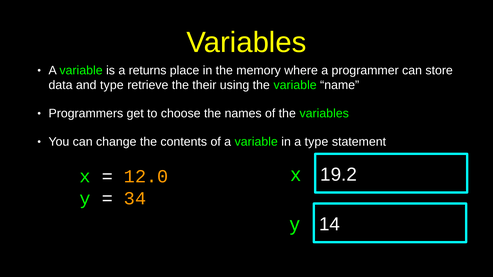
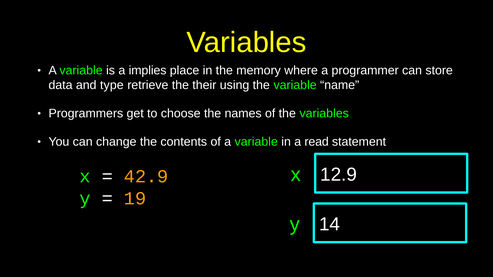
returns: returns -> implies
a type: type -> read
19.2: 19.2 -> 12.9
12.0: 12.0 -> 42.9
34: 34 -> 19
